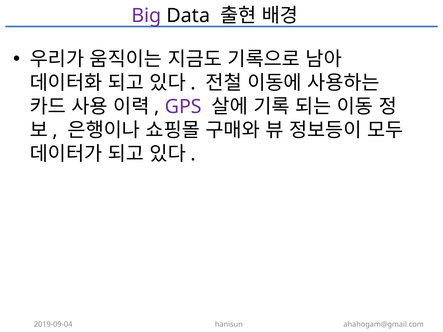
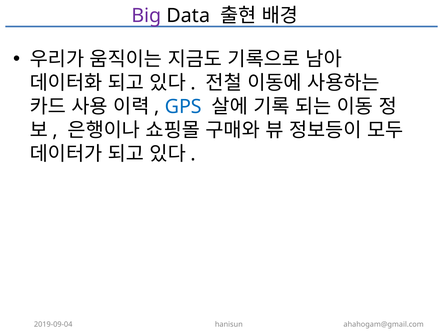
GPS colour: purple -> blue
